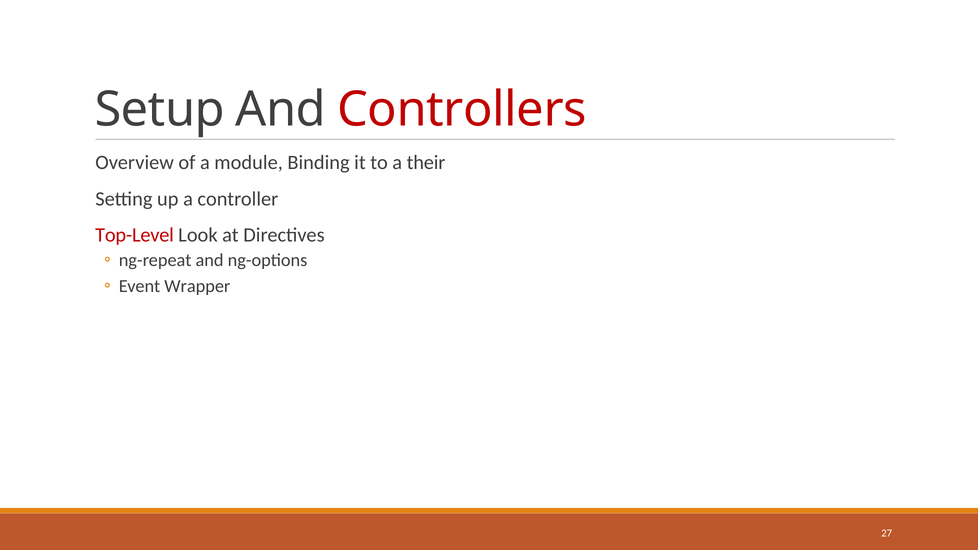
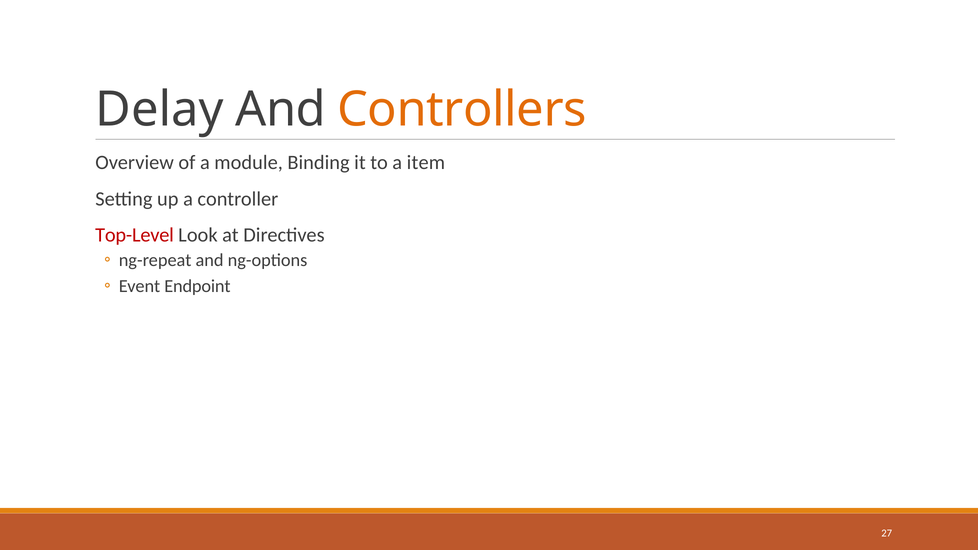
Setup: Setup -> Delay
Controllers colour: red -> orange
their: their -> item
Wrapper: Wrapper -> Endpoint
